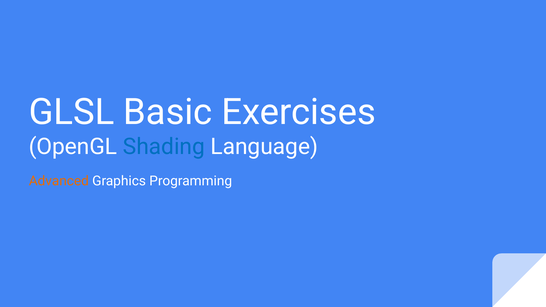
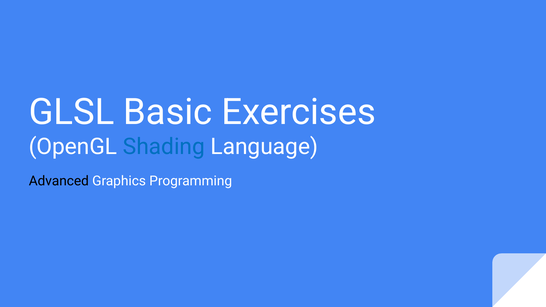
Advanced colour: orange -> black
